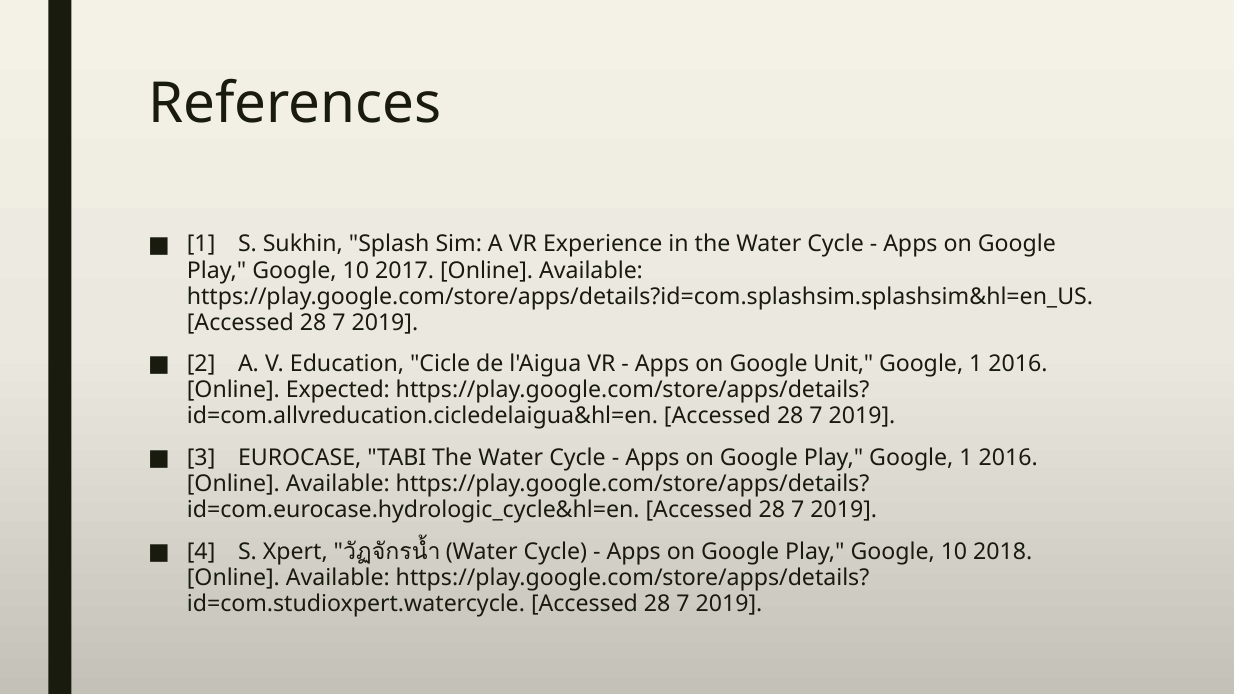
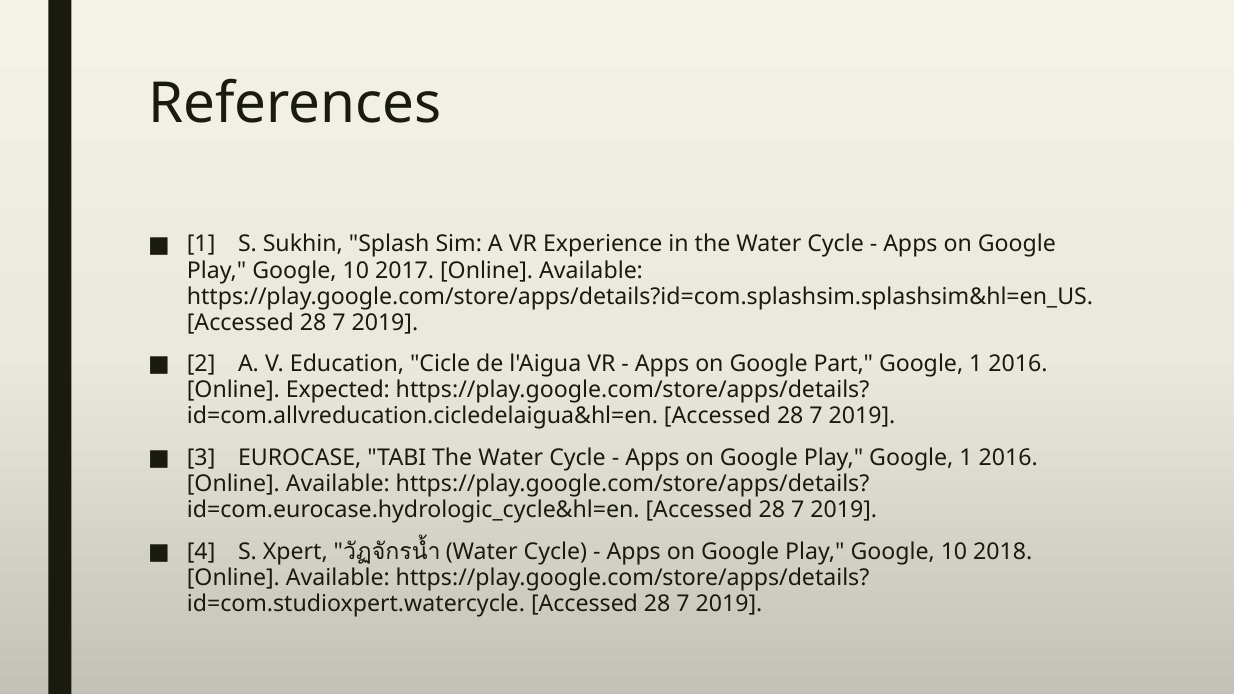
Unit: Unit -> Part
